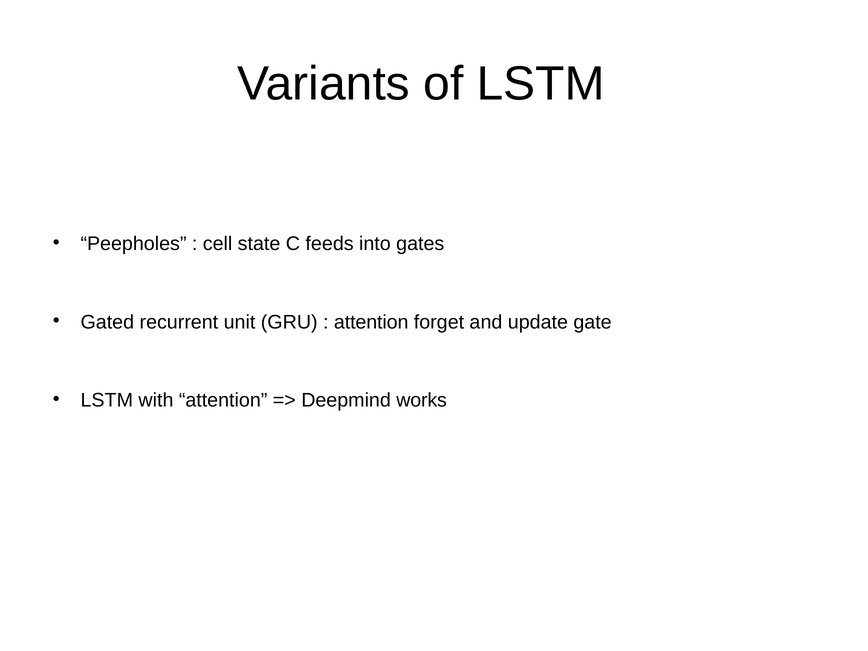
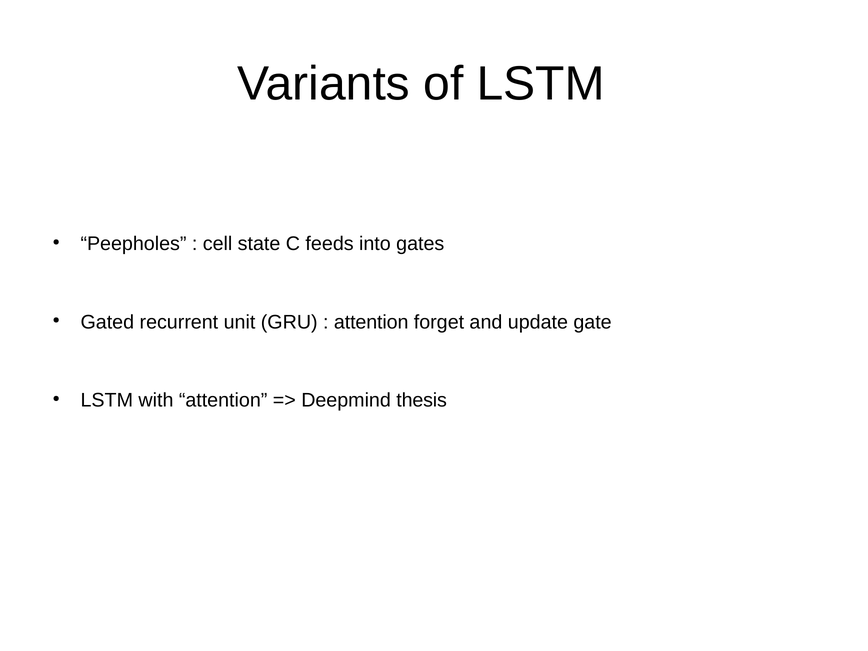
works: works -> thesis
